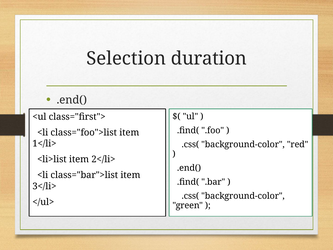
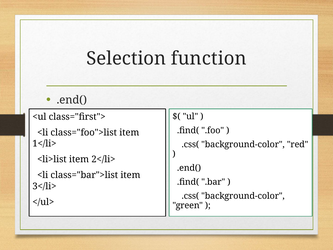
duration: duration -> function
